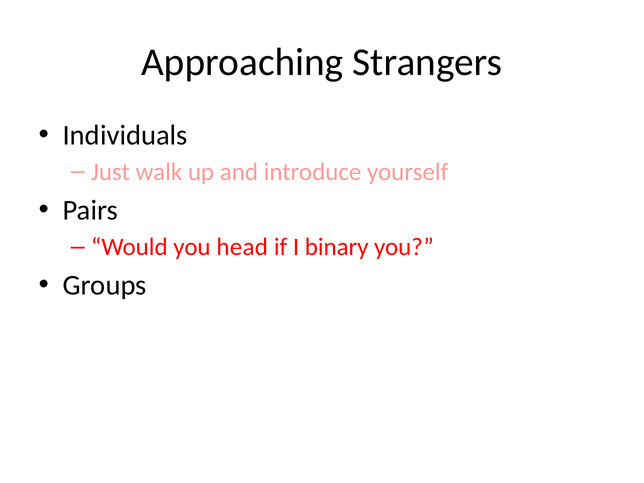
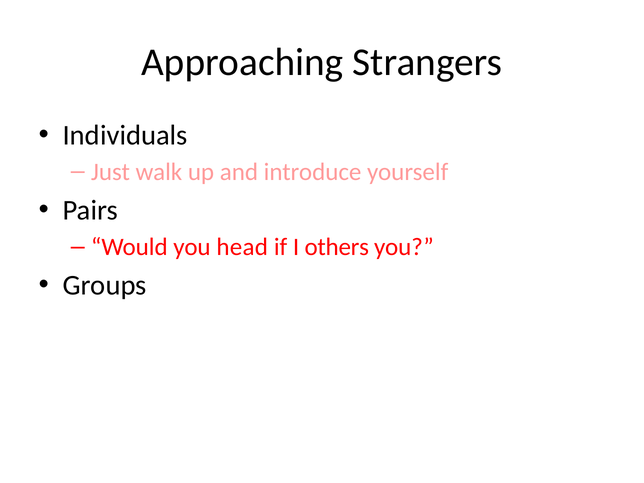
binary: binary -> others
